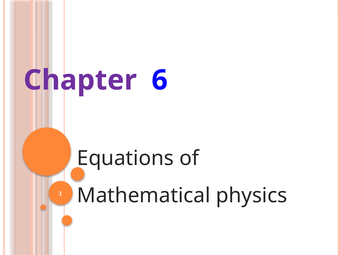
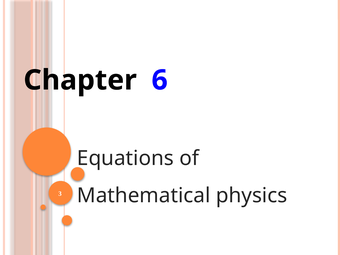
Chapter colour: purple -> black
